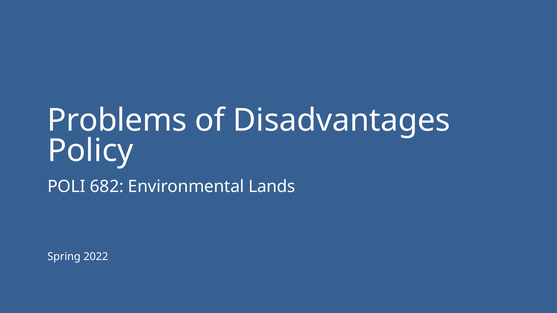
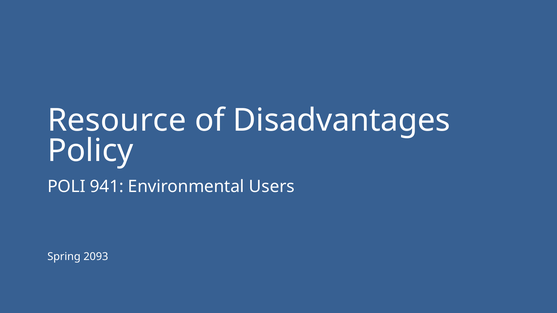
Problems: Problems -> Resource
682: 682 -> 941
Lands: Lands -> Users
2022: 2022 -> 2093
